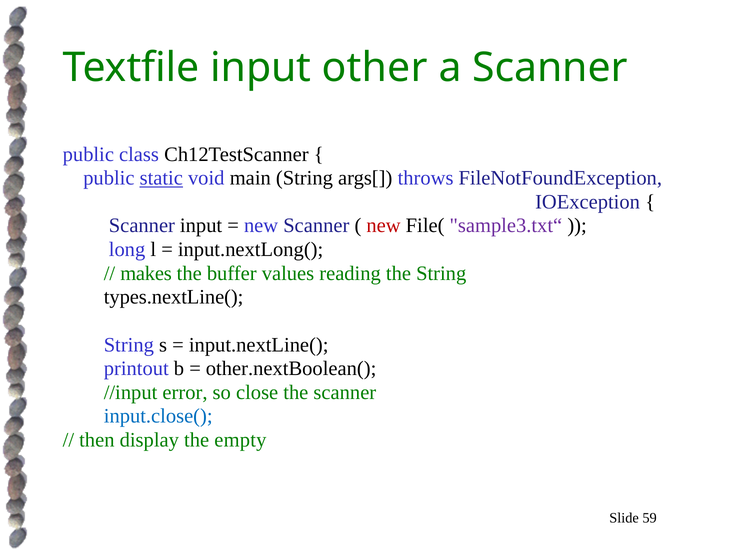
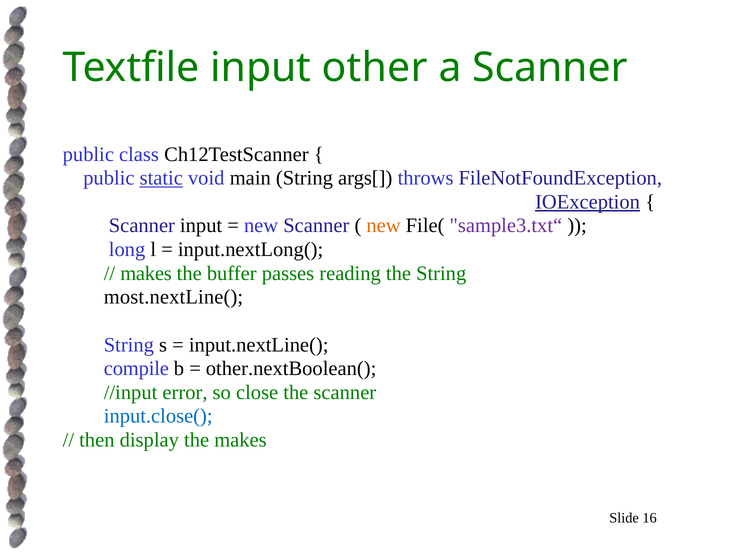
IOException underline: none -> present
new at (384, 225) colour: red -> orange
values: values -> passes
types.nextLine(: types.nextLine( -> most.nextLine(
printout: printout -> compile
the empty: empty -> makes
59: 59 -> 16
